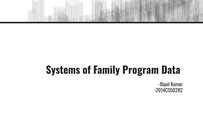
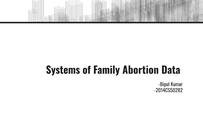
Program: Program -> Abortion
